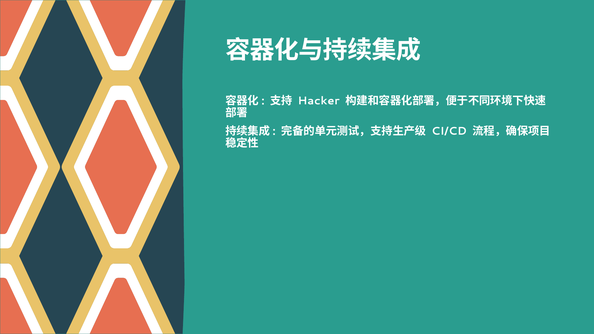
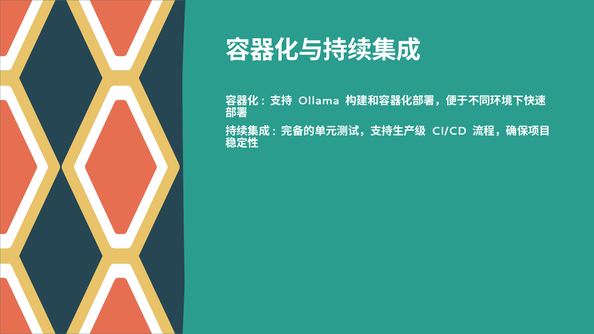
Hacker: Hacker -> Ollama
